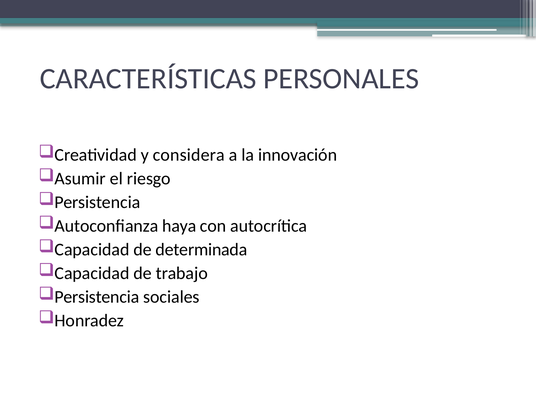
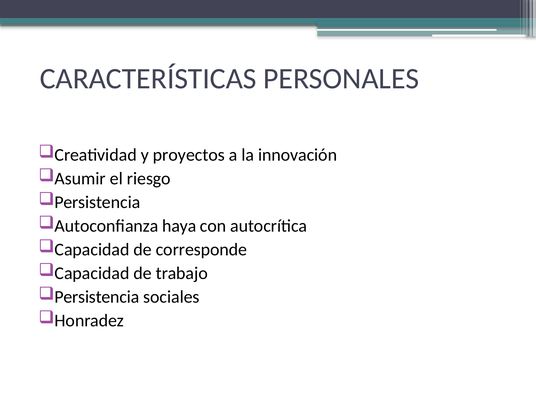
considera: considera -> proyectos
determinada: determinada -> corresponde
